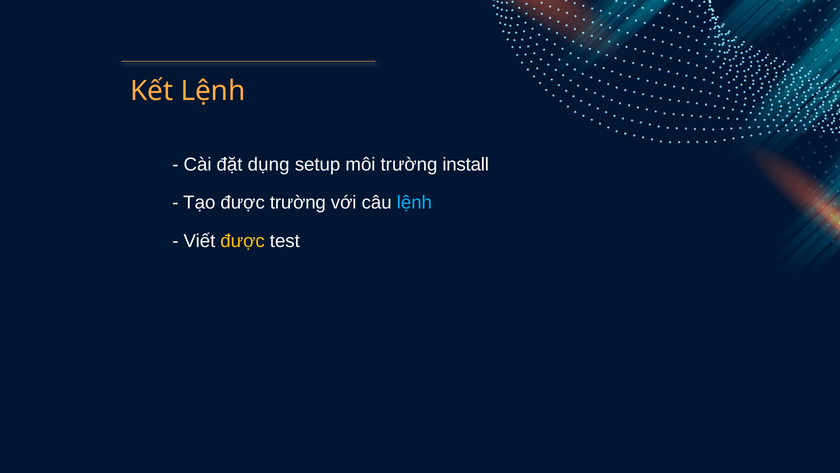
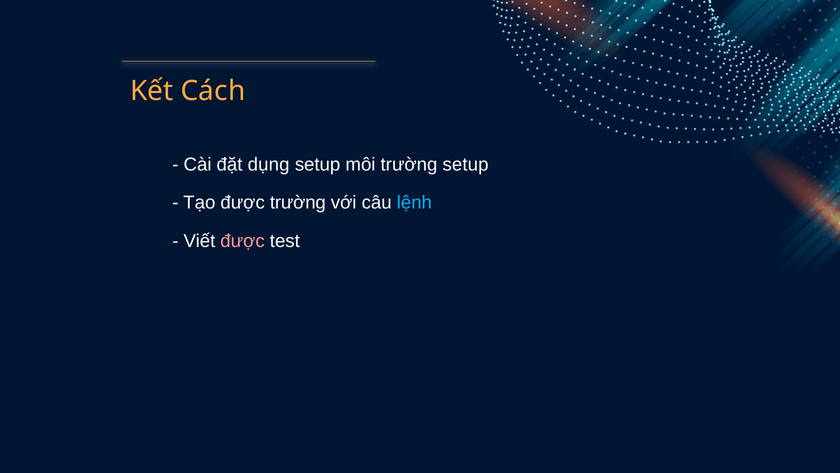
Kết Lệnh: Lệnh -> Cách
trường install: install -> setup
được at (243, 241) colour: yellow -> pink
